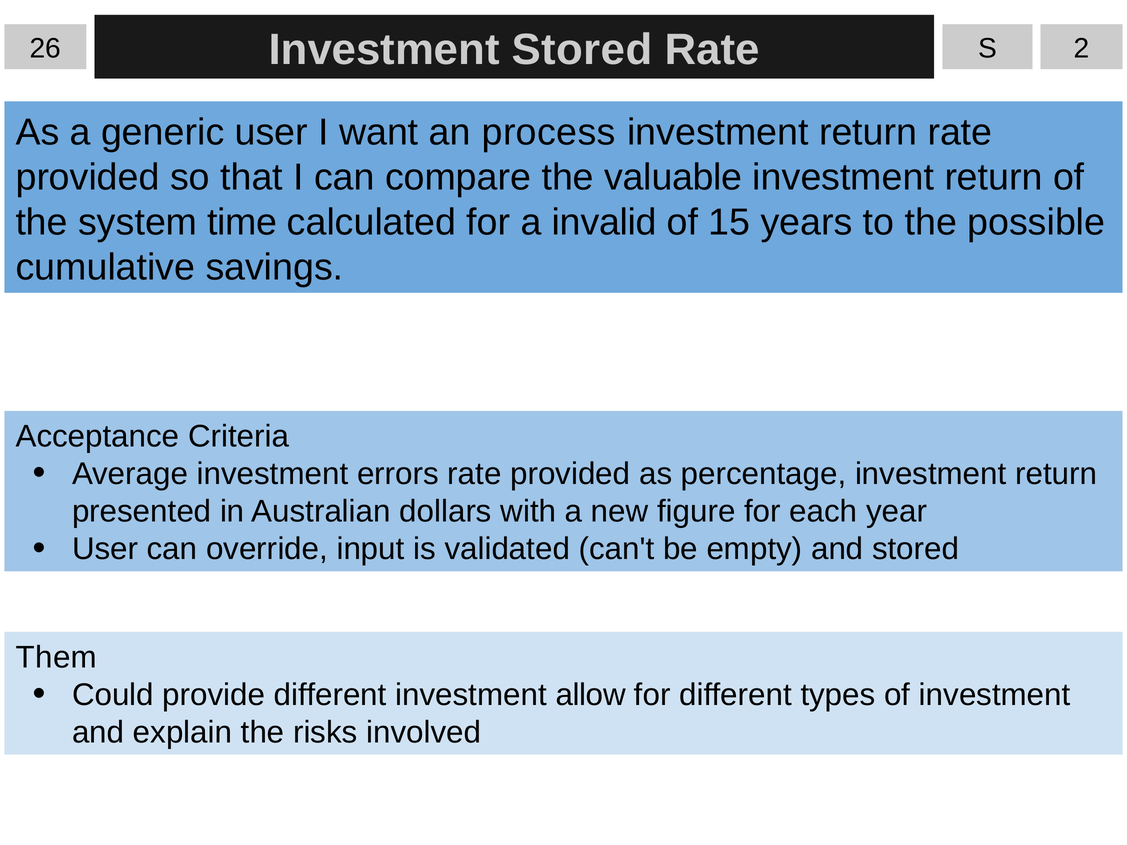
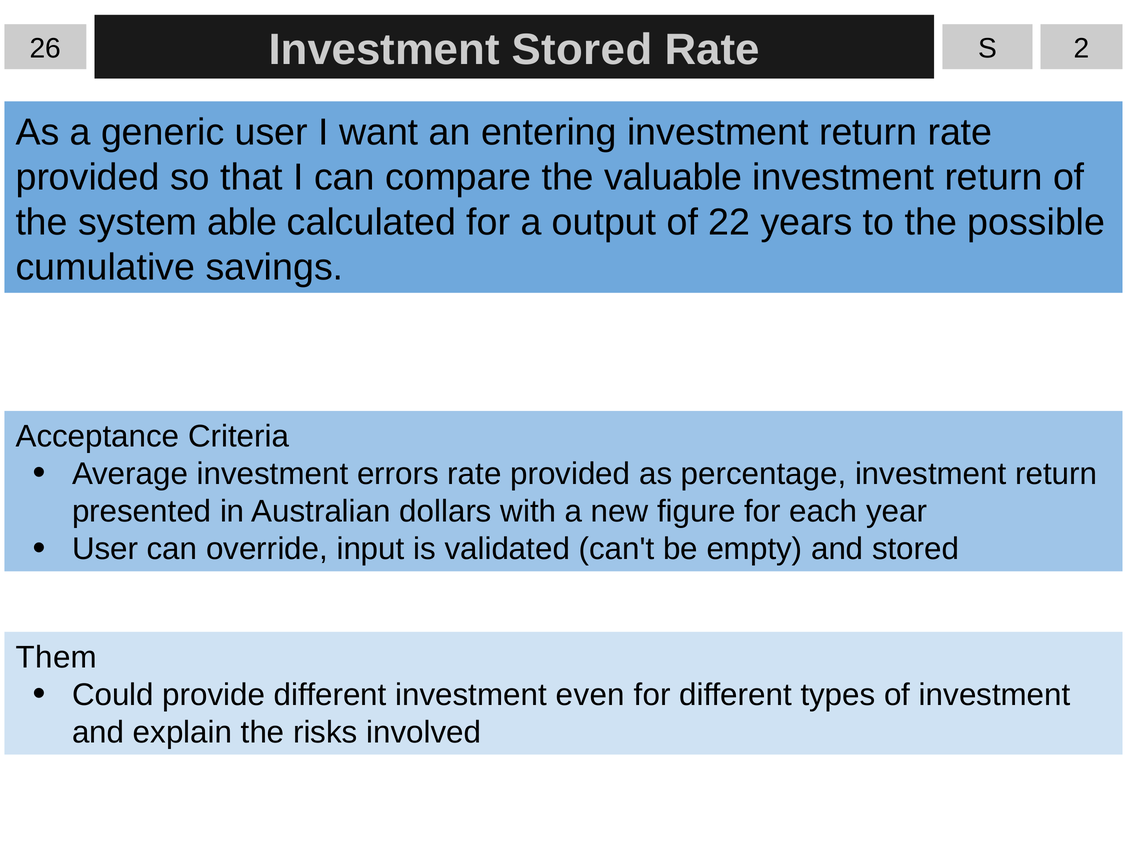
process: process -> entering
time: time -> able
invalid: invalid -> output
15: 15 -> 22
allow: allow -> even
